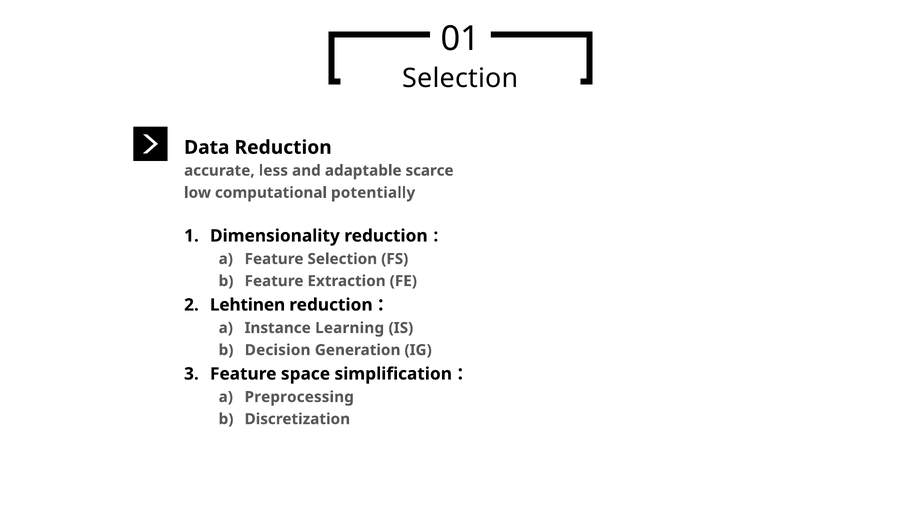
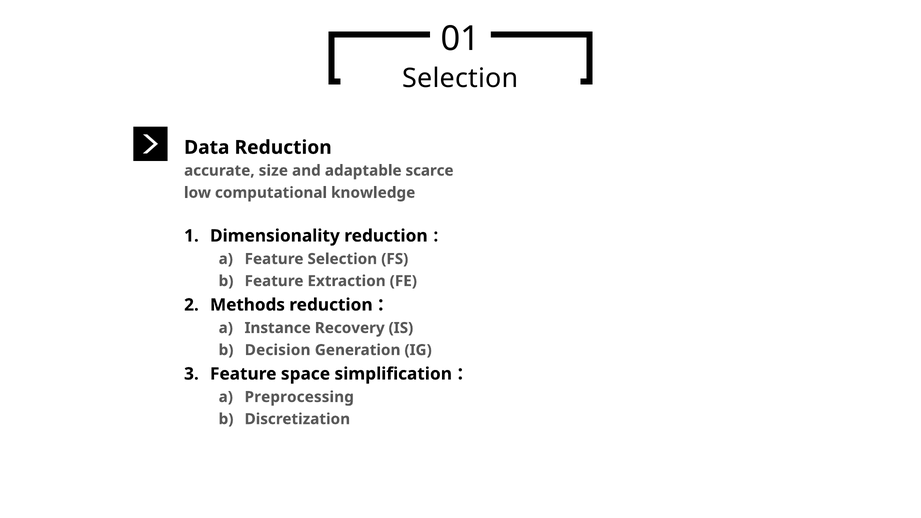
less: less -> size
potentially: potentially -> knowledge
Lehtinen: Lehtinen -> Methods
Learning: Learning -> Recovery
